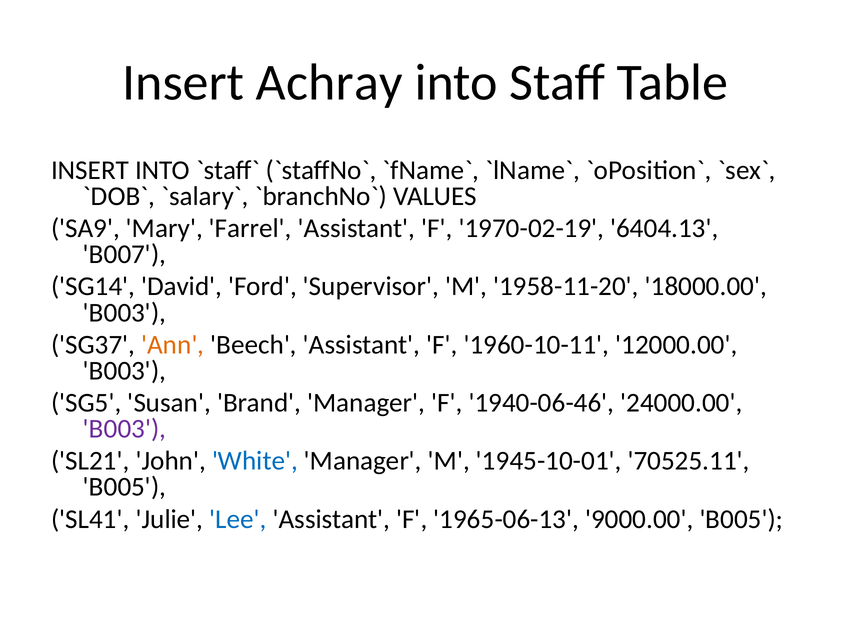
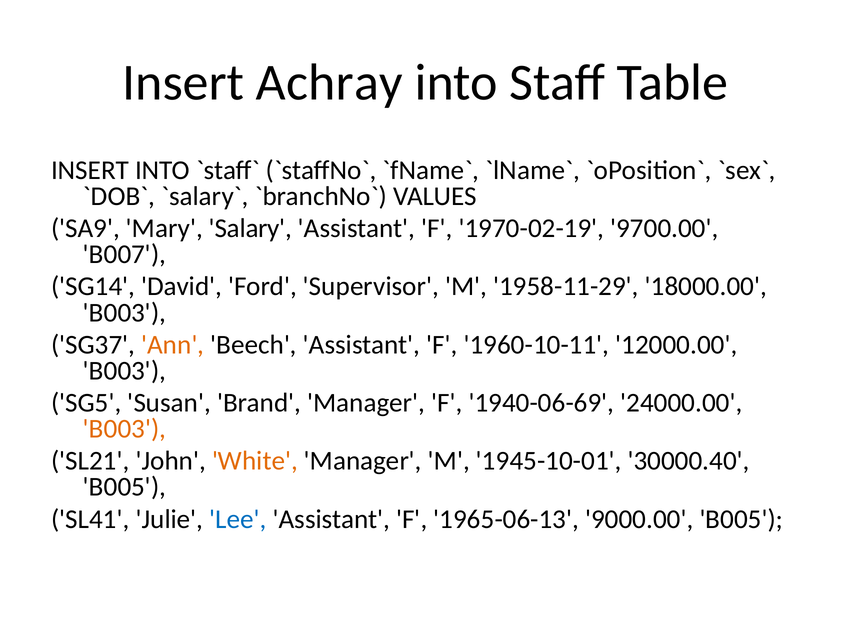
Farrel: Farrel -> Salary
6404.13: 6404.13 -> 9700.00
1958-11-20: 1958-11-20 -> 1958-11-29
1940-06-46: 1940-06-46 -> 1940-06-69
B003 at (125, 429) colour: purple -> orange
White colour: blue -> orange
70525.11: 70525.11 -> 30000.40
